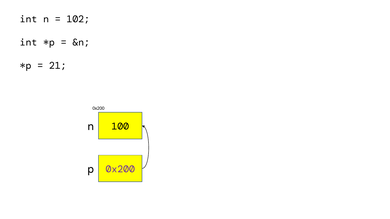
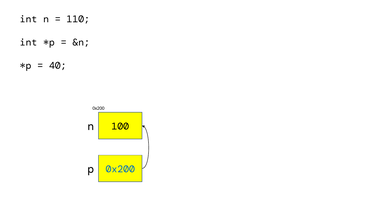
102: 102 -> 110
21: 21 -> 40
0x200 at (120, 169) colour: purple -> blue
